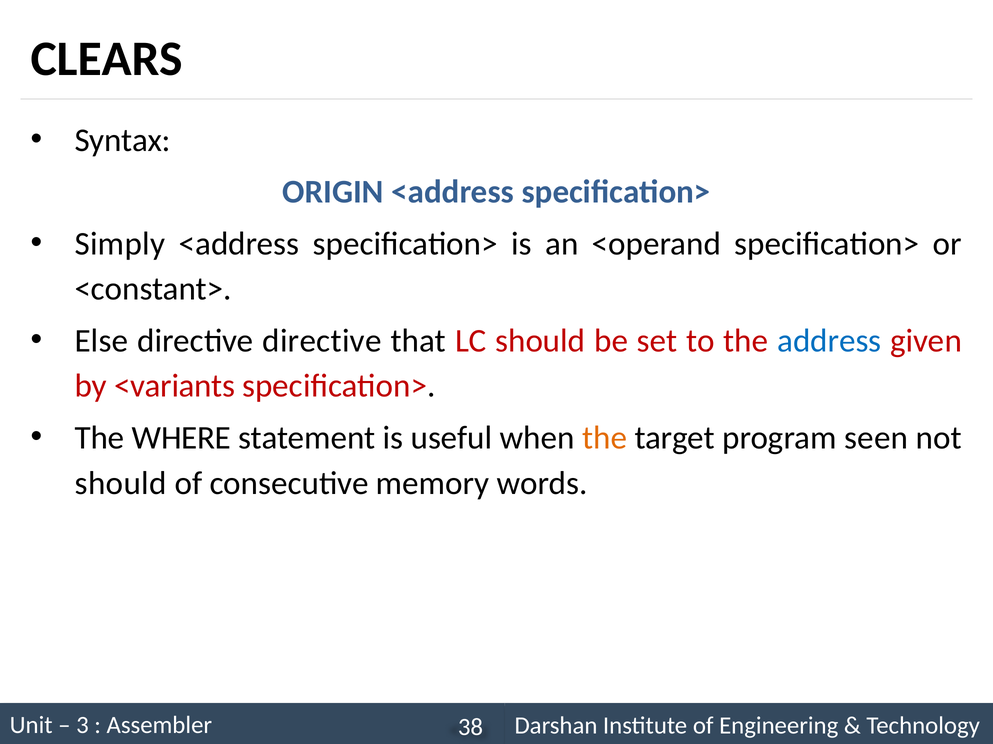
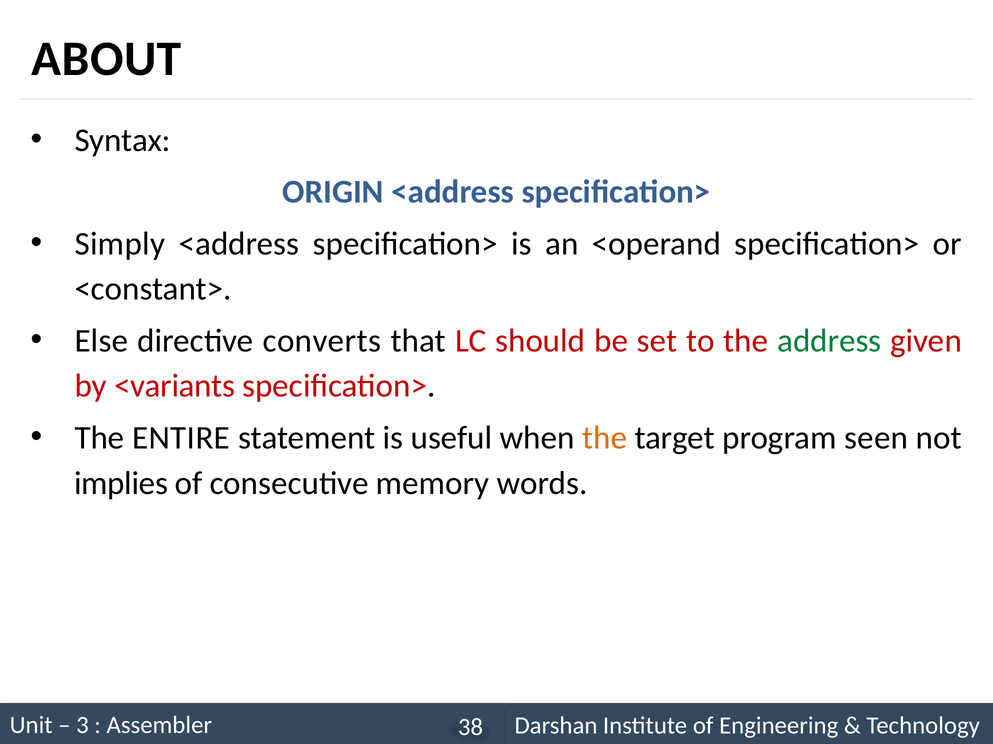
CLEARS: CLEARS -> ABOUT
directive directive: directive -> converts
address colour: blue -> green
WHERE: WHERE -> ENTIRE
should at (121, 484): should -> implies
